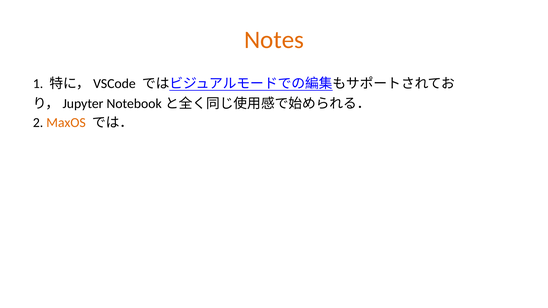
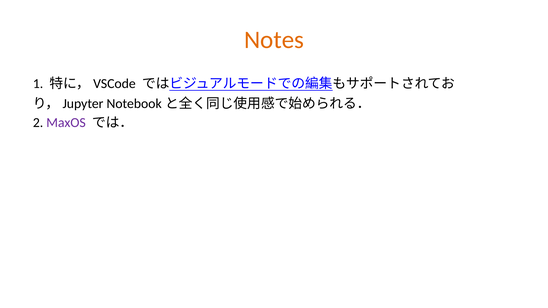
MaxOS colour: orange -> purple
